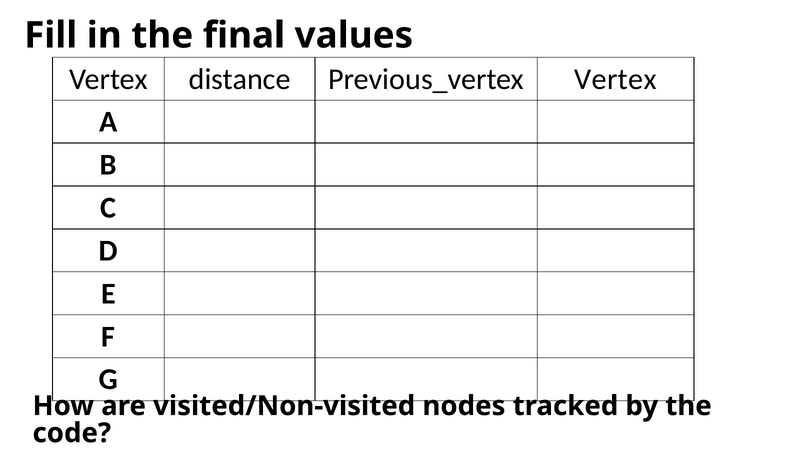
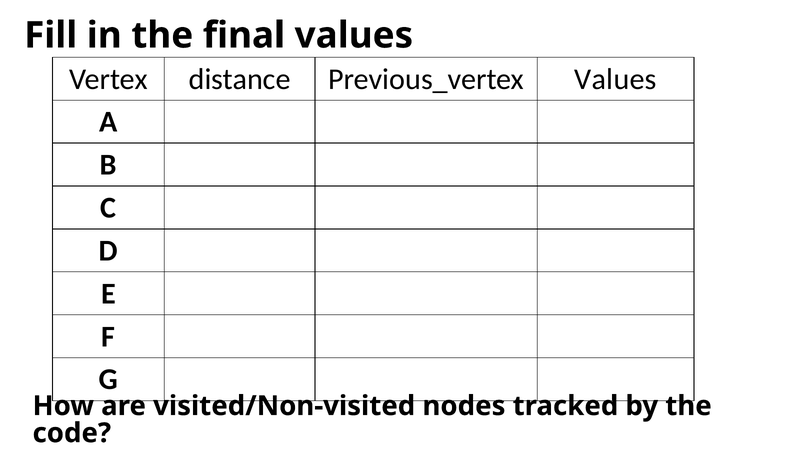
Vertex at (616, 79): Vertex -> Values
